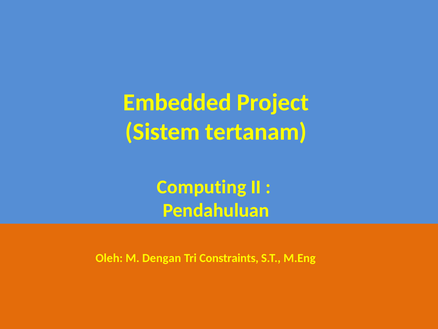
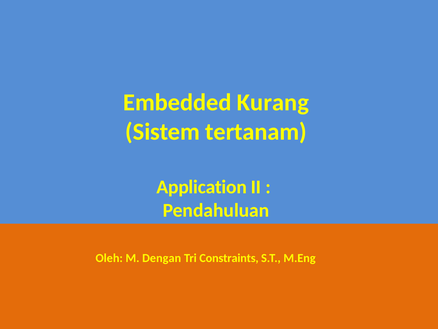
Project: Project -> Kurang
Computing: Computing -> Application
